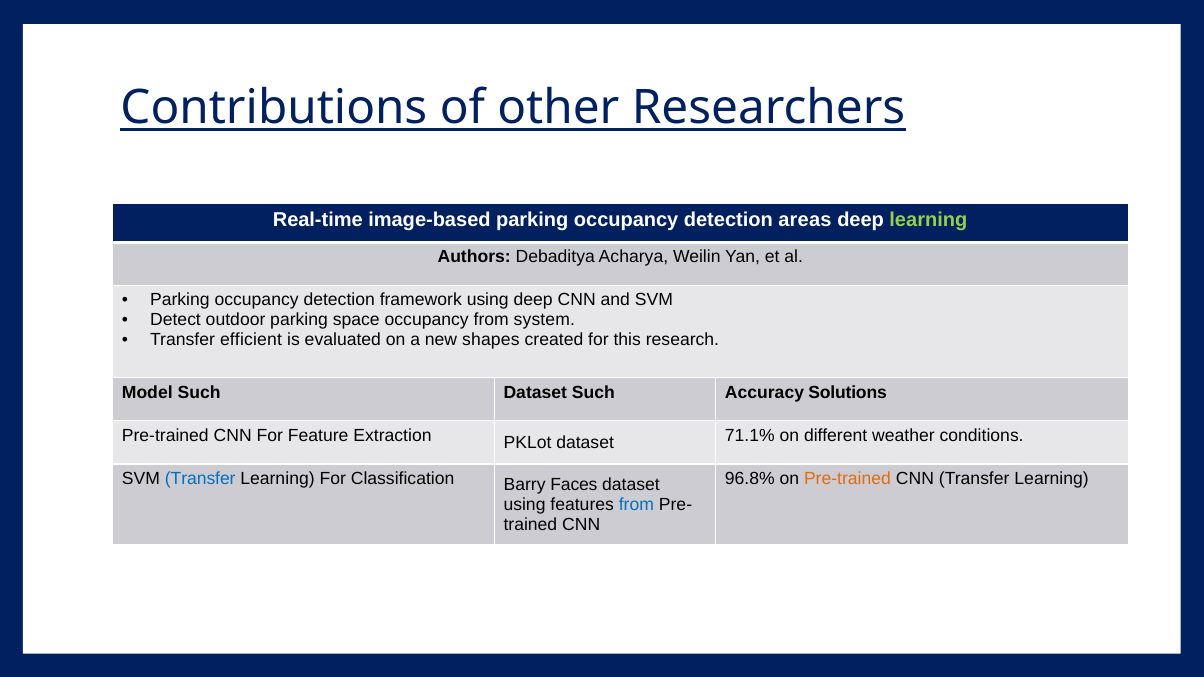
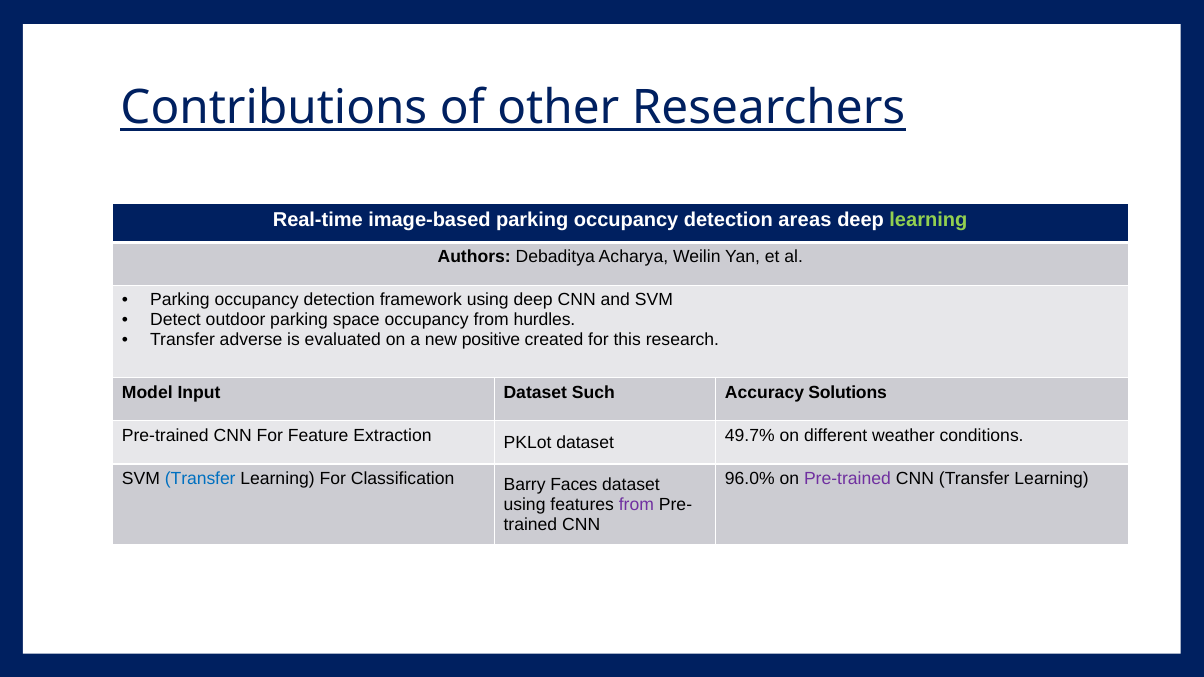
system: system -> hurdles
efficient: efficient -> adverse
shapes: shapes -> positive
Model Such: Such -> Input
71.1%: 71.1% -> 49.7%
96.8%: 96.8% -> 96.0%
Pre-trained at (847, 479) colour: orange -> purple
from at (636, 505) colour: blue -> purple
